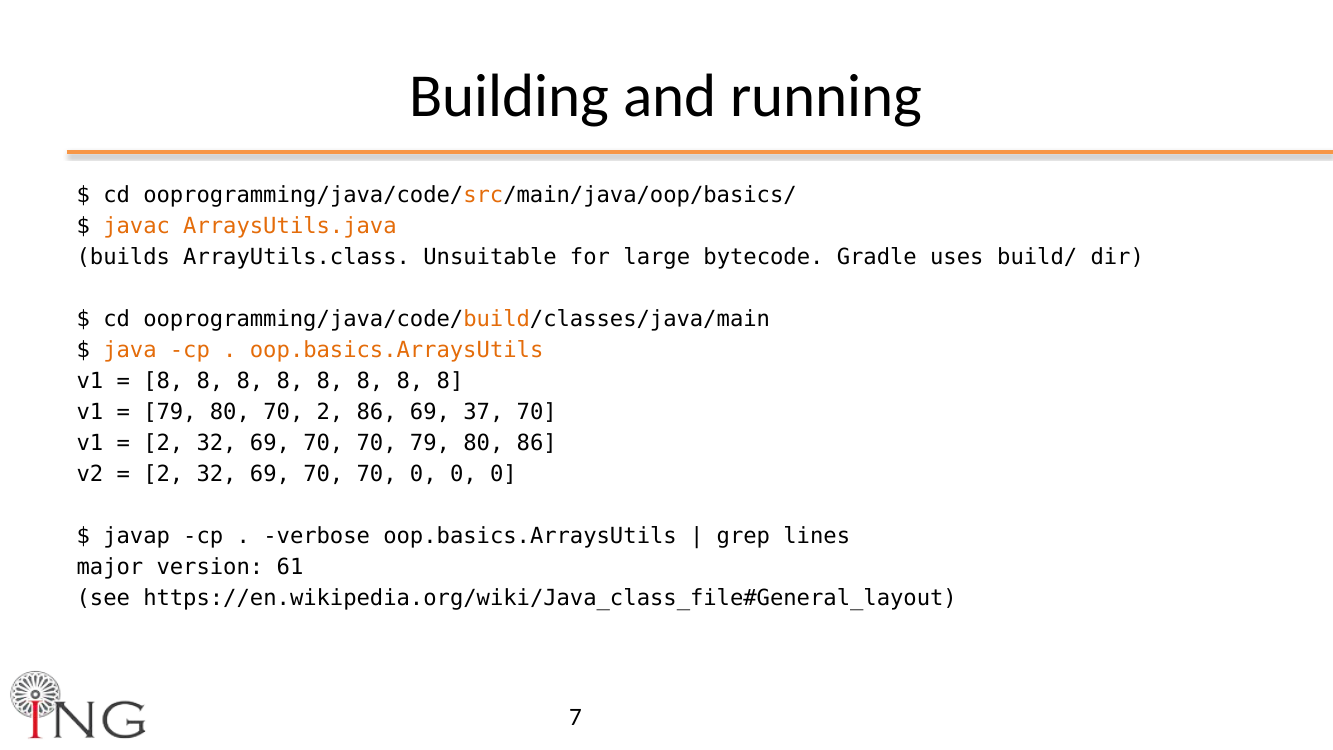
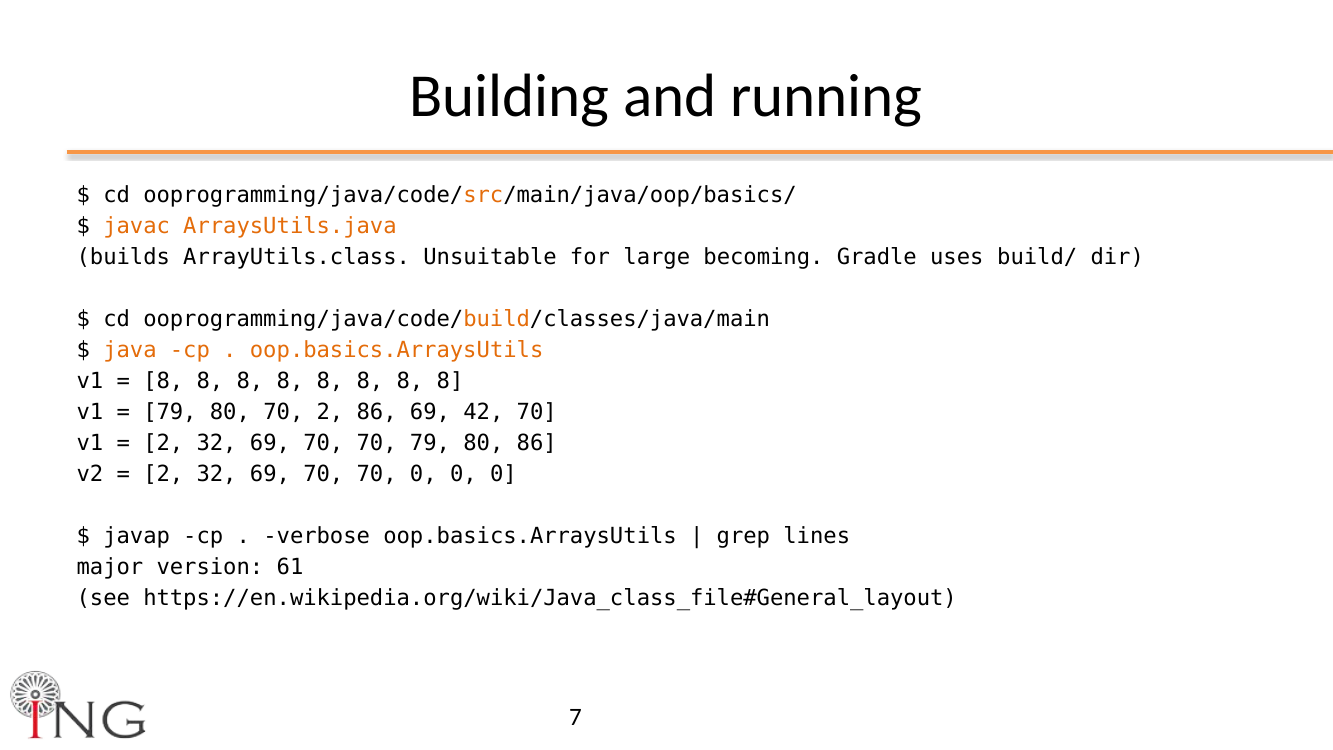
bytecode: bytecode -> becoming
37: 37 -> 42
